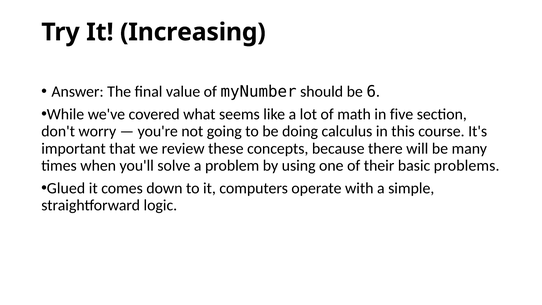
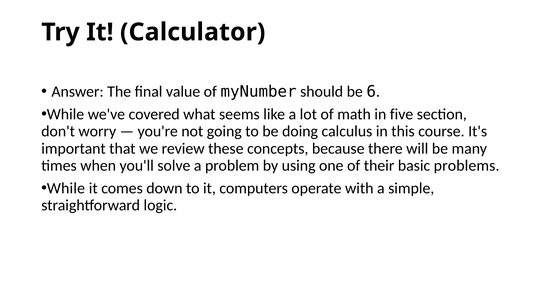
Increasing: Increasing -> Calculator
Glued at (66, 188): Glued -> While
